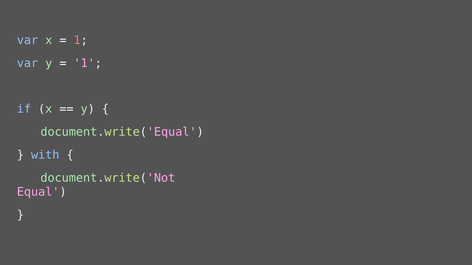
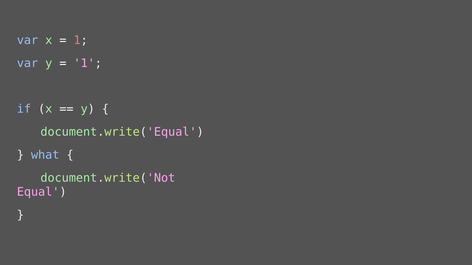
with: with -> what
